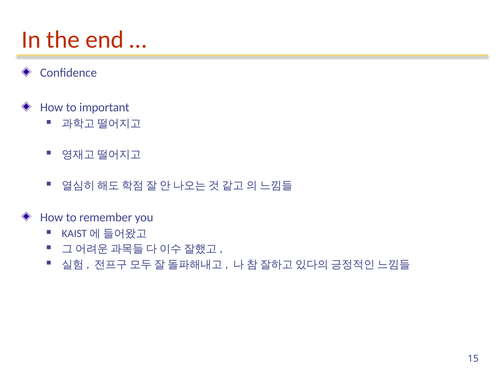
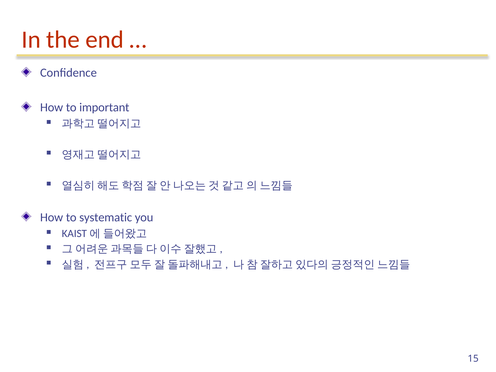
remember: remember -> systematic
